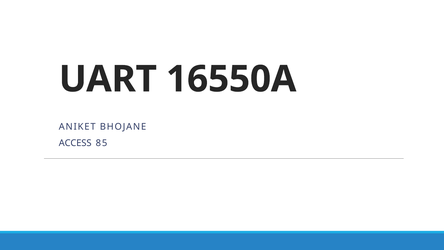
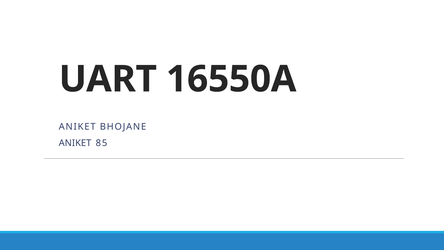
ACCESS at (75, 143): ACCESS -> ANIKET
